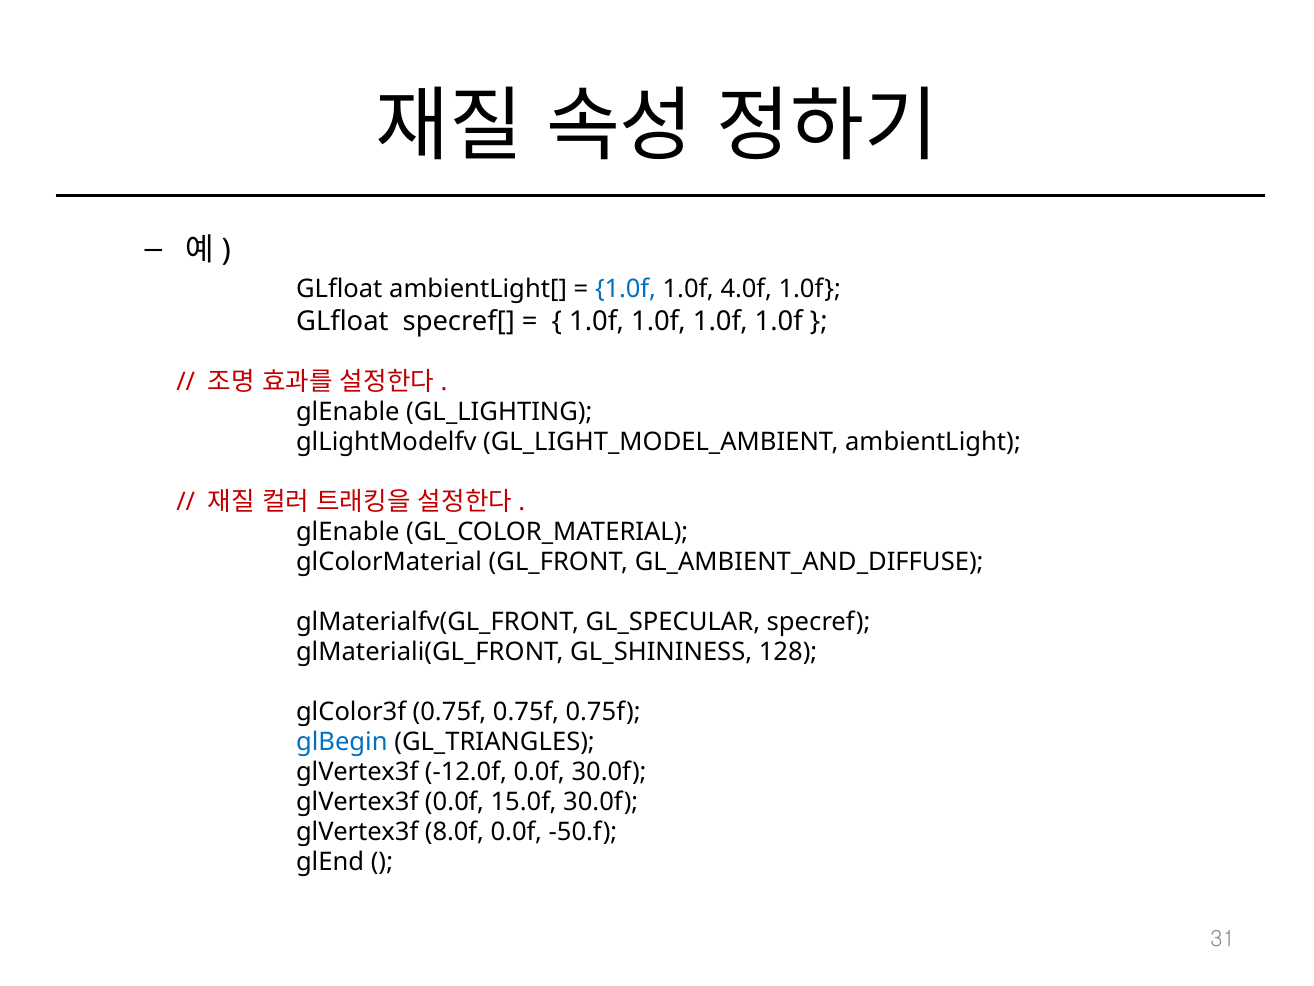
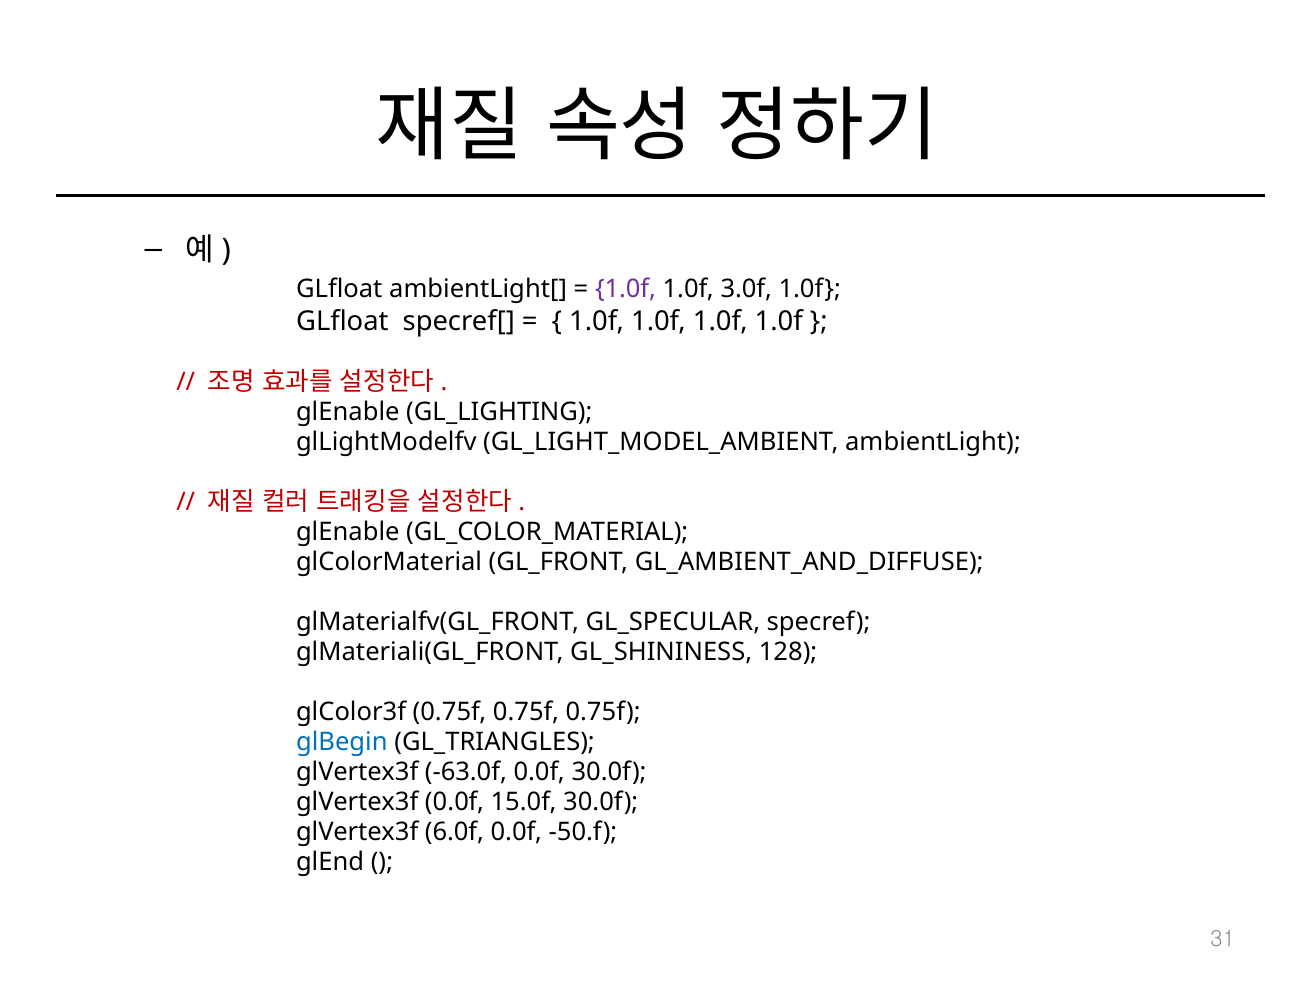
1.0f at (625, 289) colour: blue -> purple
4.0f: 4.0f -> 3.0f
-12.0f: -12.0f -> -63.0f
8.0f: 8.0f -> 6.0f
